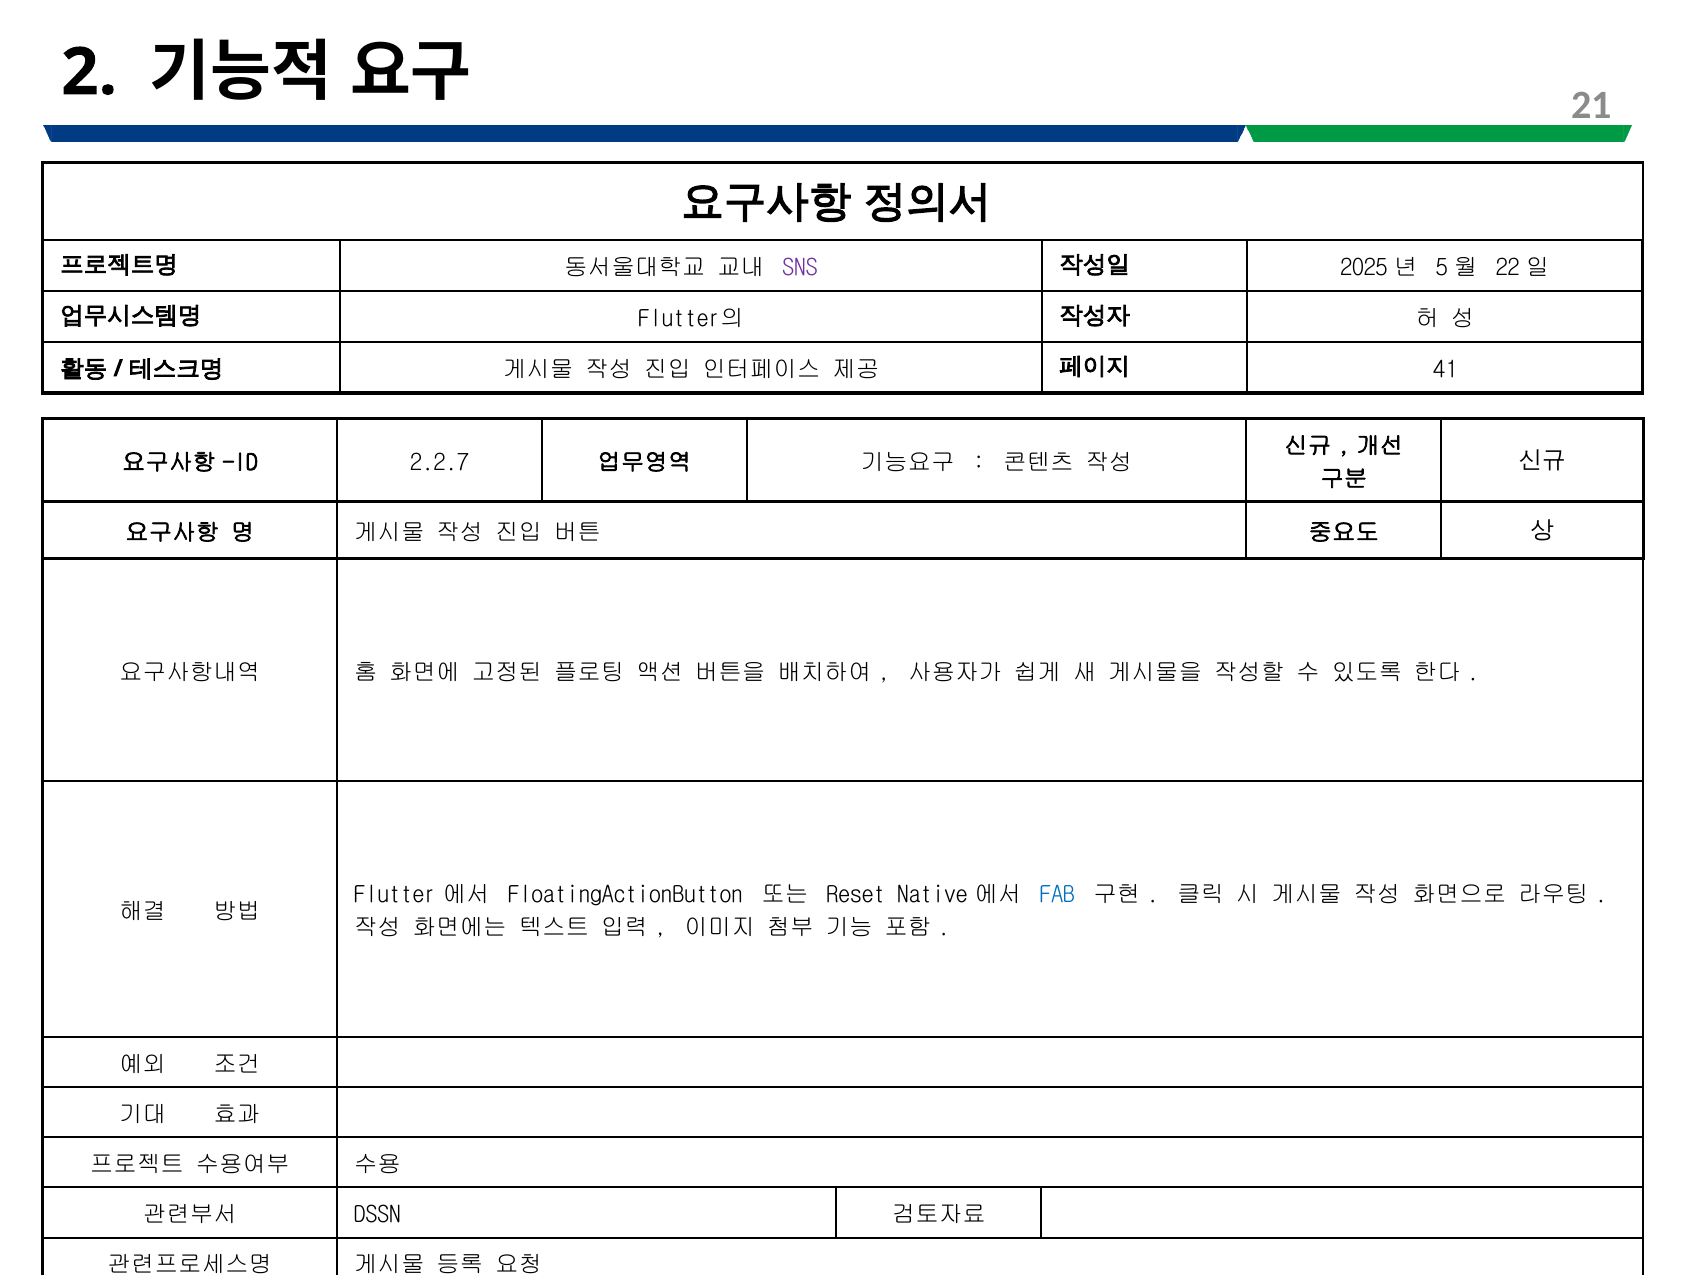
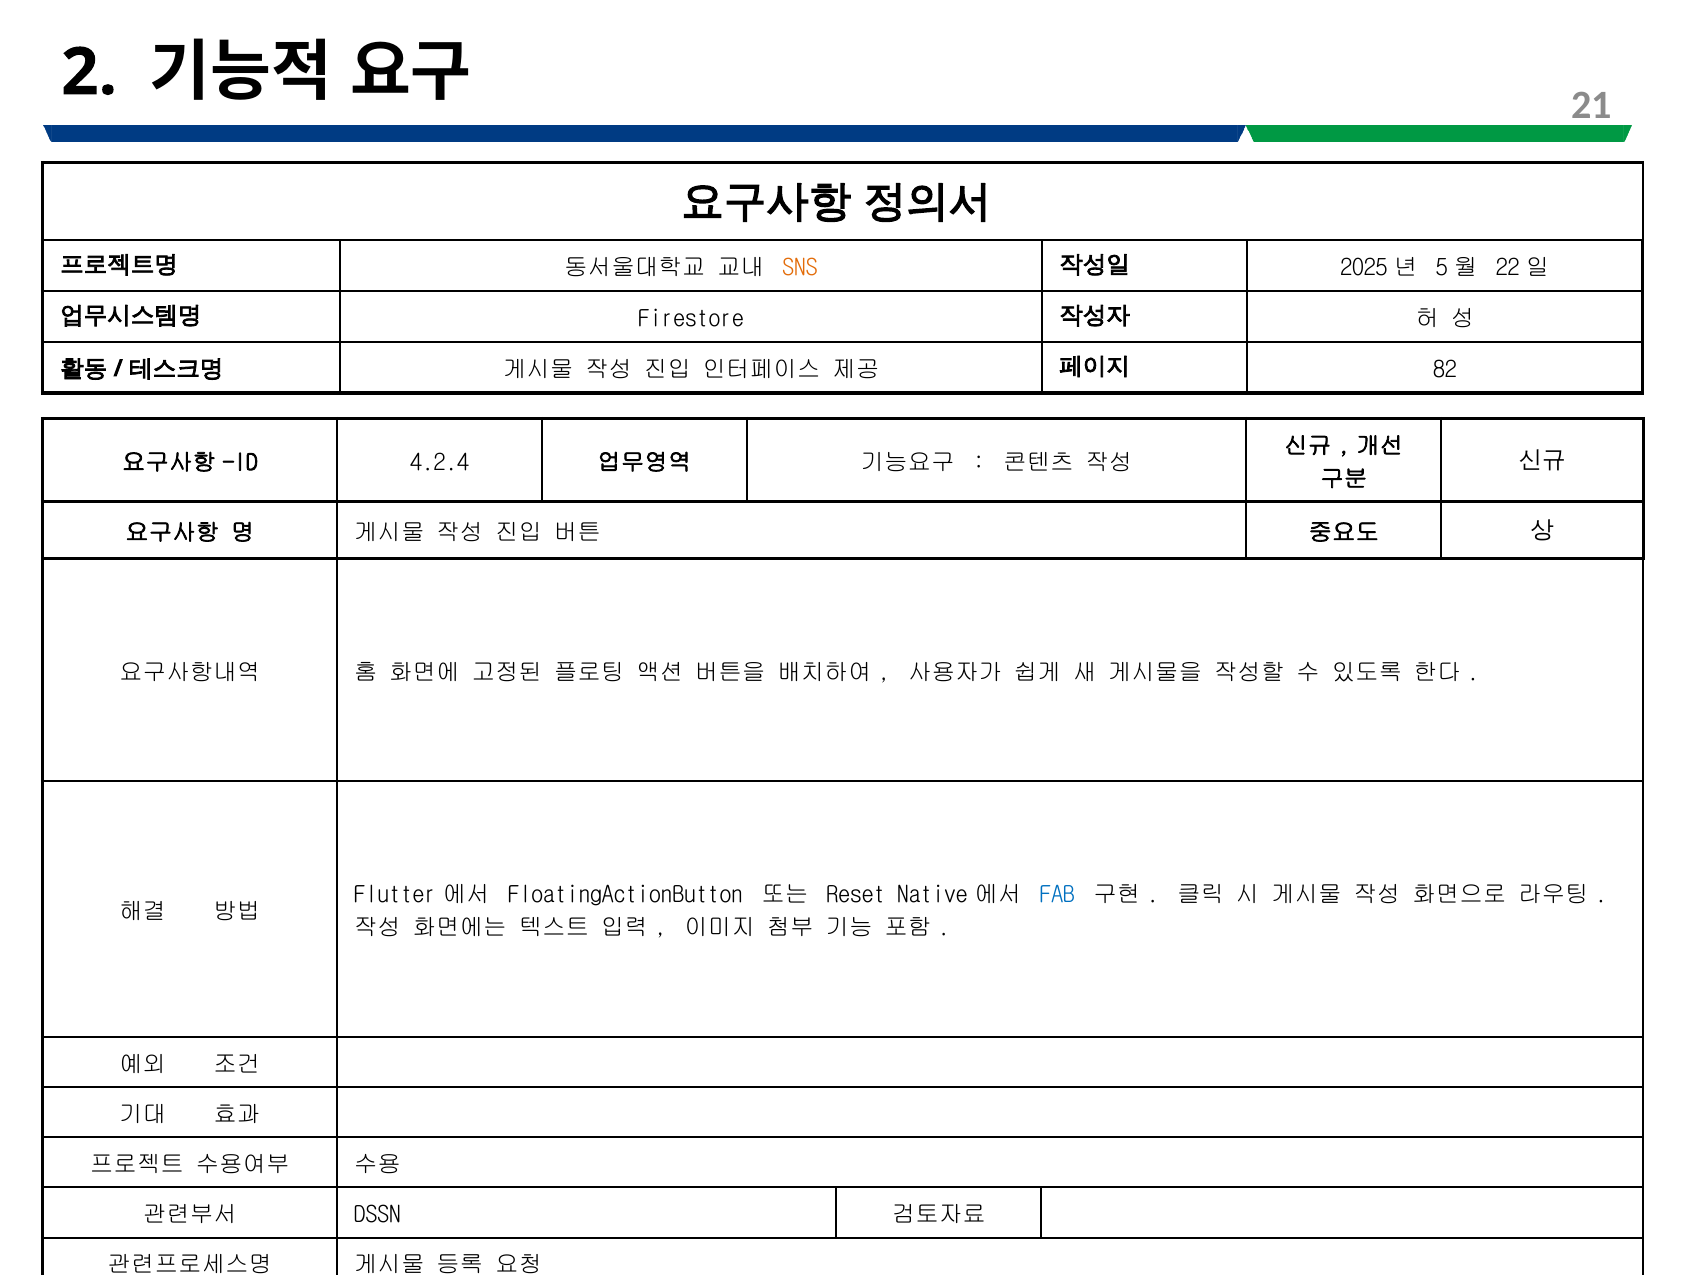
SNS colour: purple -> orange
Flutter의: Flutter의 -> Firestore
41: 41 -> 82
2.2.7: 2.2.7 -> 4.2.4
